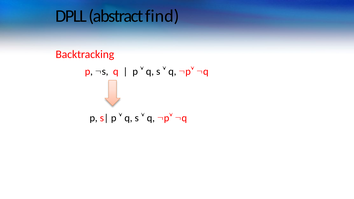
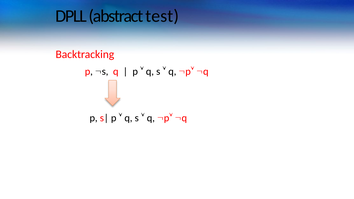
find: find -> test
